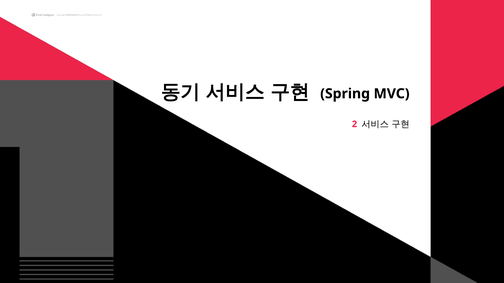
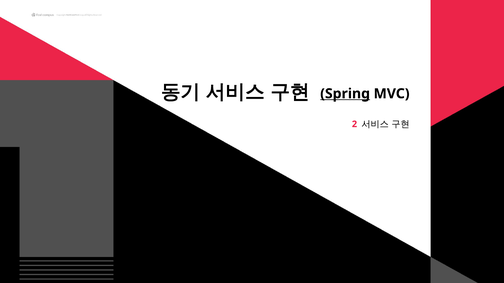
Spring underline: none -> present
